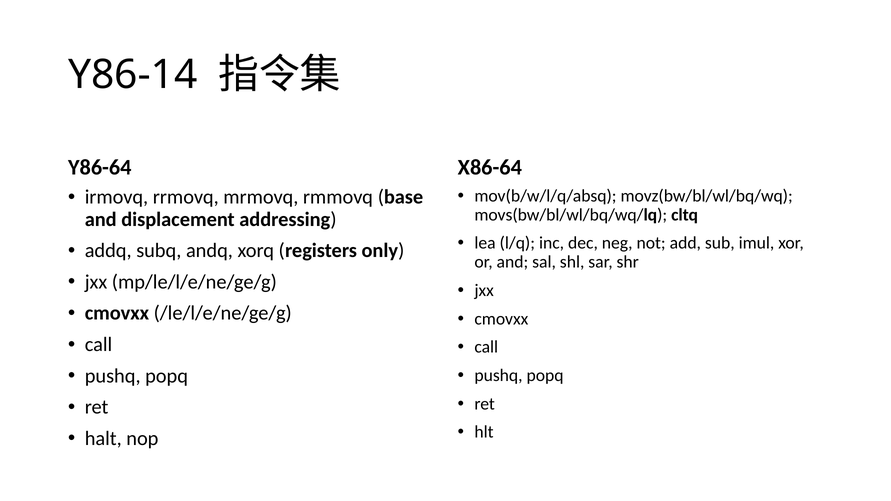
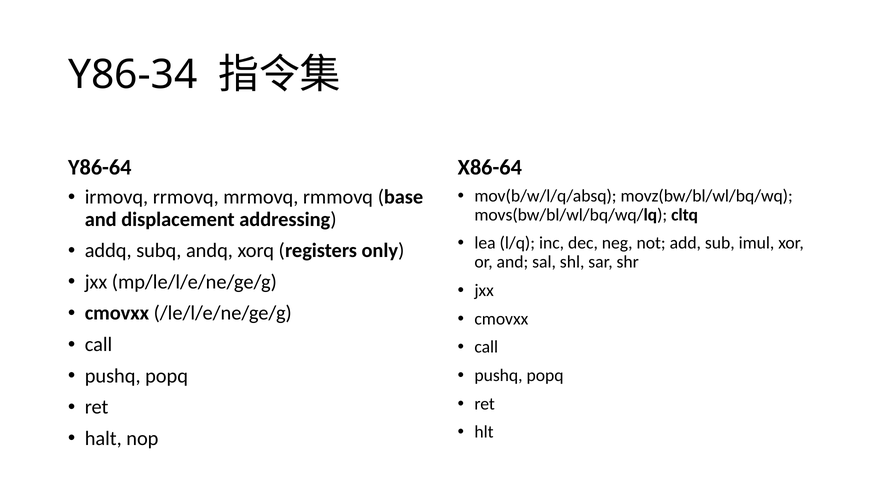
Y86-14: Y86-14 -> Y86-34
